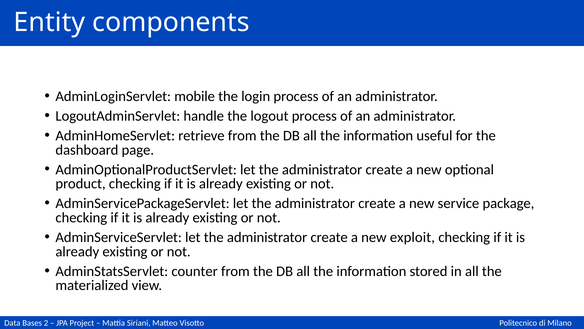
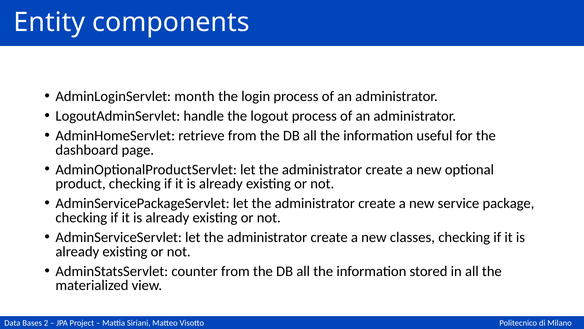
mobile: mobile -> month
exploit: exploit -> classes
